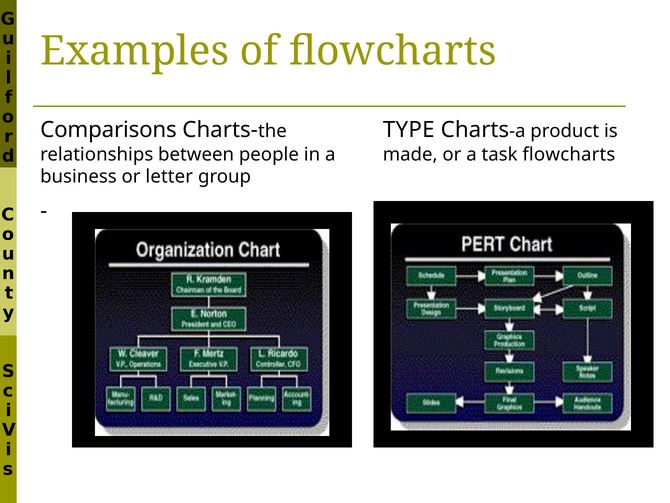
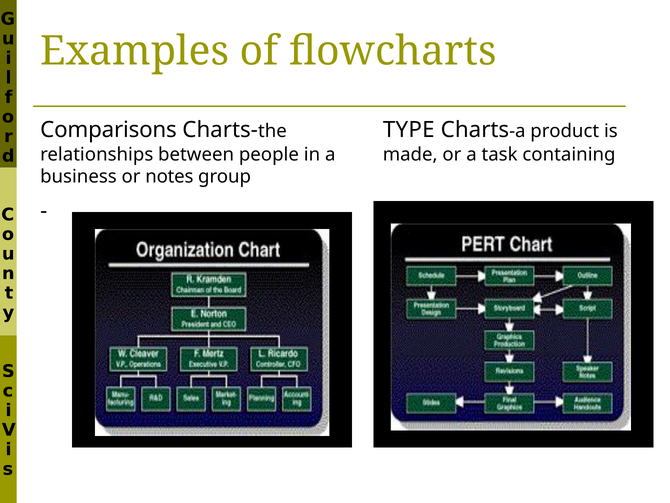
task flowcharts: flowcharts -> containing
letter: letter -> notes
